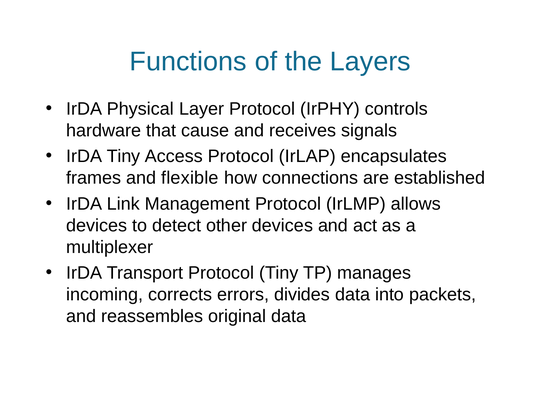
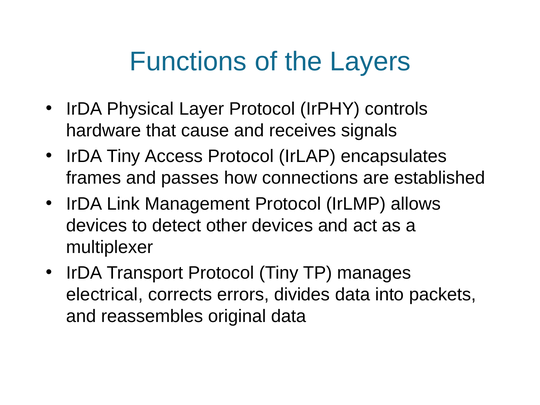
flexible: flexible -> passes
incoming: incoming -> electrical
